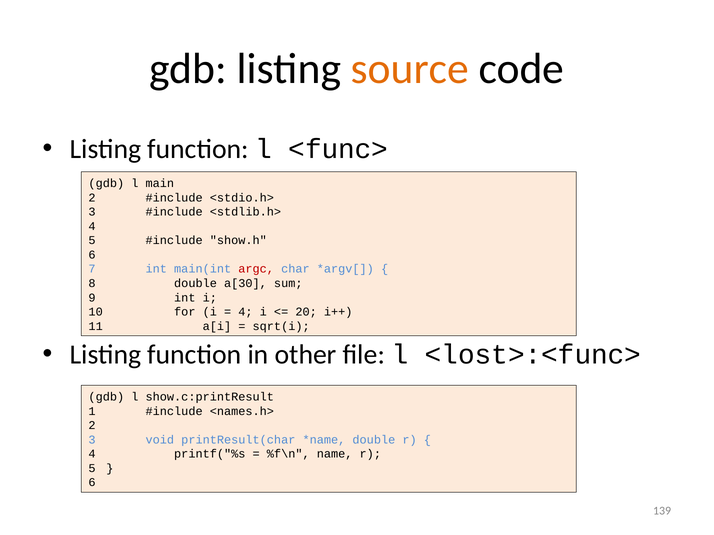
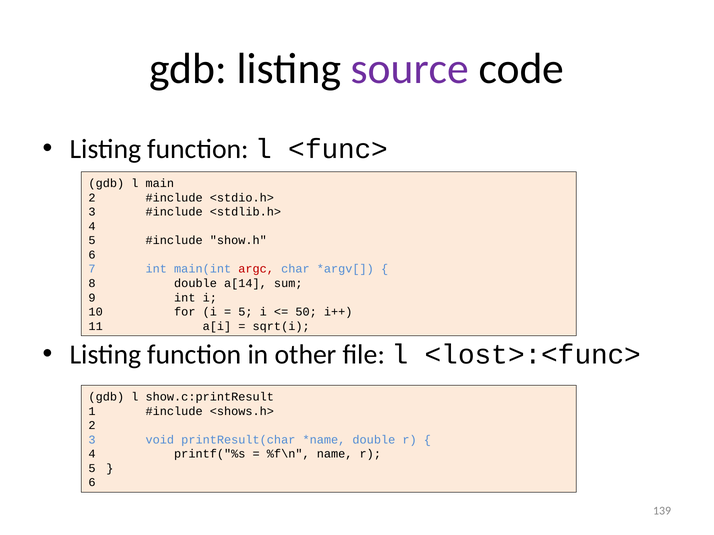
source colour: orange -> purple
a[30: a[30 -> a[14
4 at (245, 312): 4 -> 5
20: 20 -> 50
<names.h>: <names.h> -> <shows.h>
